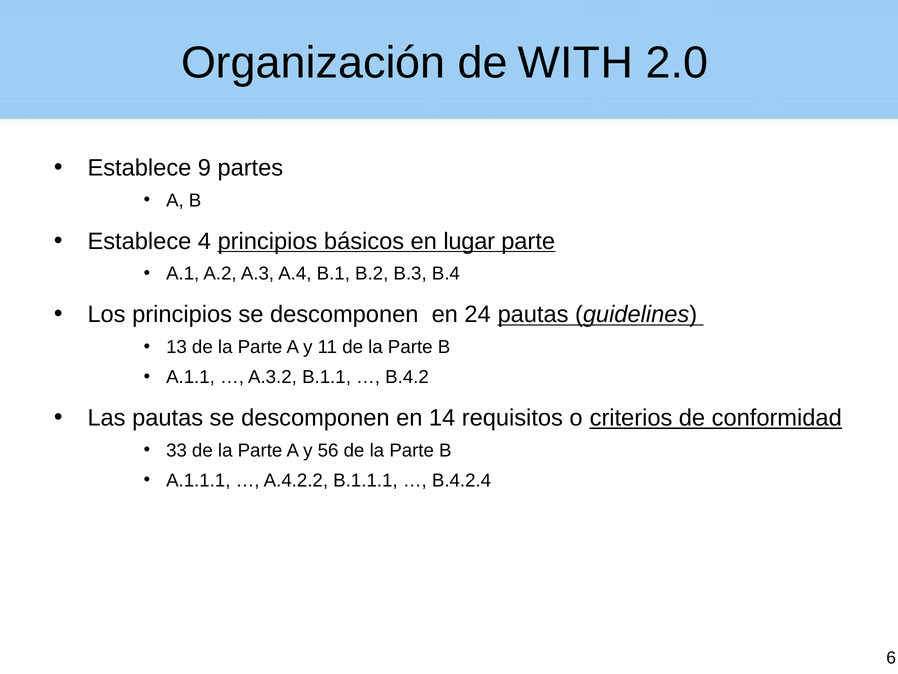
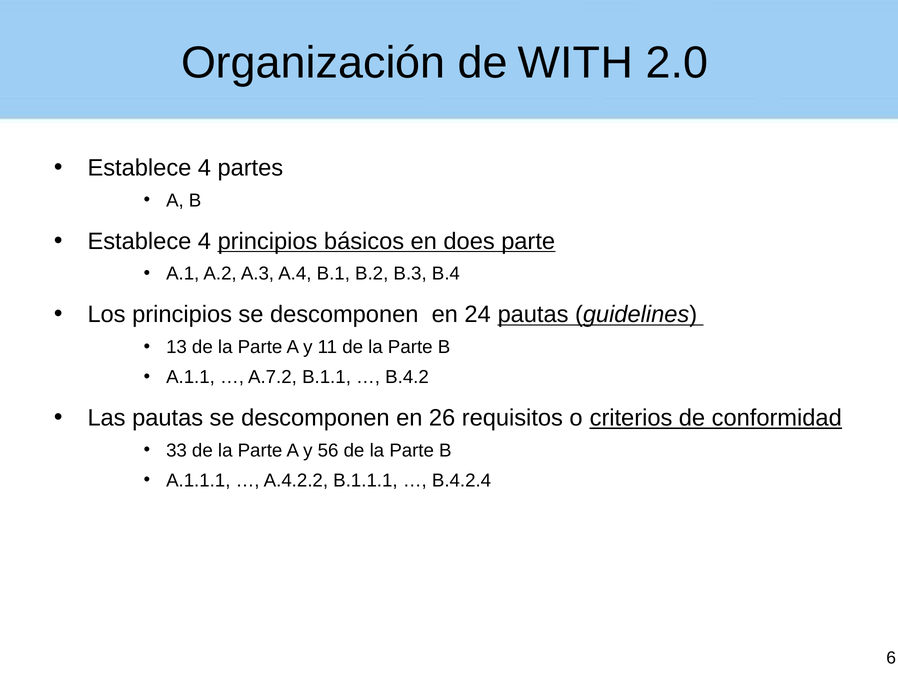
9 at (204, 168): 9 -> 4
lugar: lugar -> does
A.3.2: A.3.2 -> A.7.2
14: 14 -> 26
